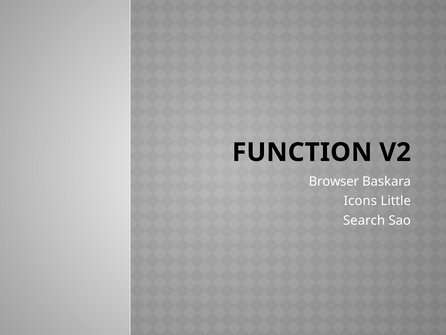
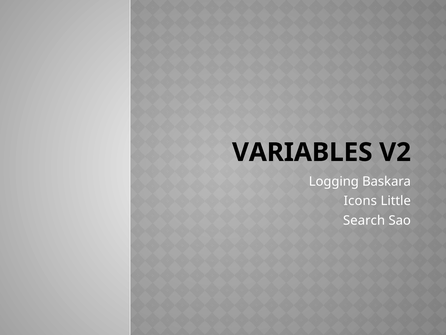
FUNCTION: FUNCTION -> VARIABLES
Browser: Browser -> Logging
